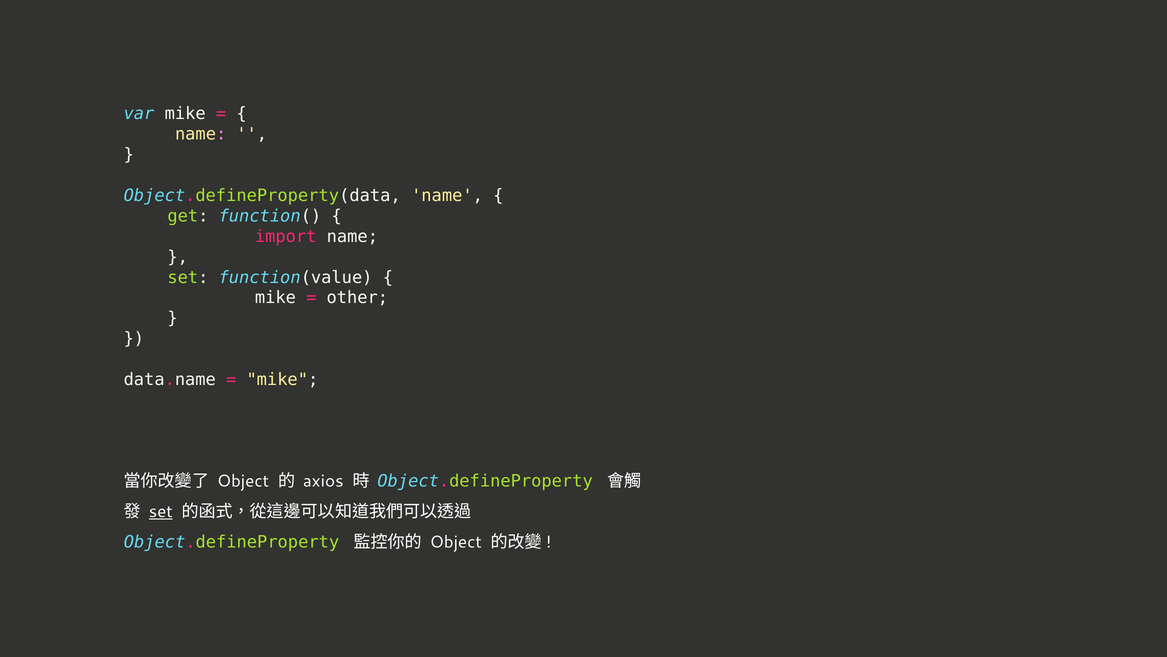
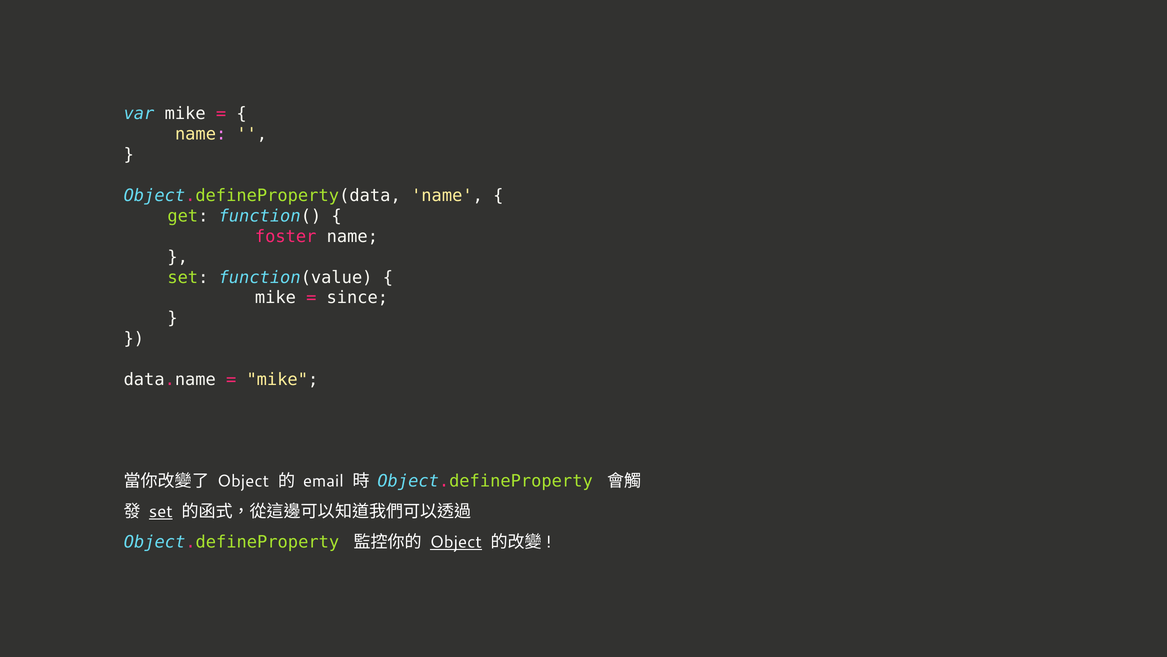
import: import -> foster
other: other -> since
axios: axios -> email
Object at (456, 542) underline: none -> present
